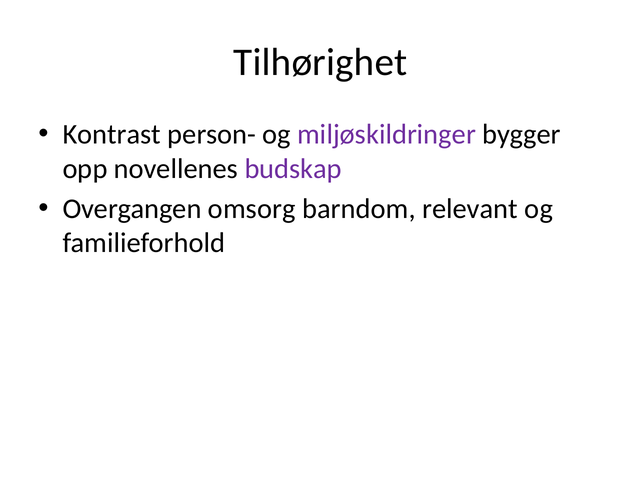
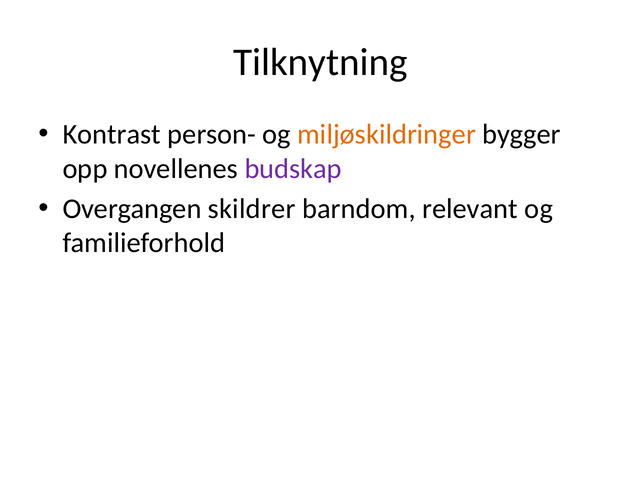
Tilhørighet: Tilhørighet -> Tilknytning
miljøskildringer colour: purple -> orange
omsorg: omsorg -> skildrer
